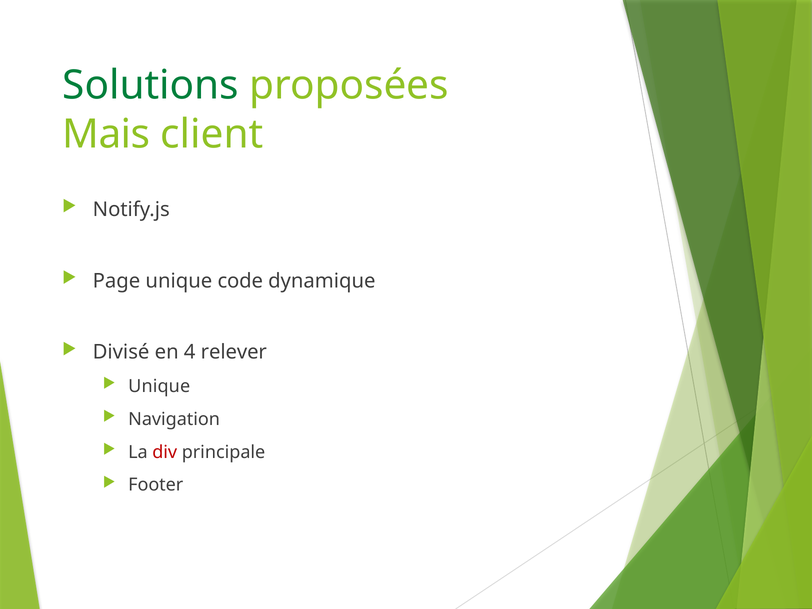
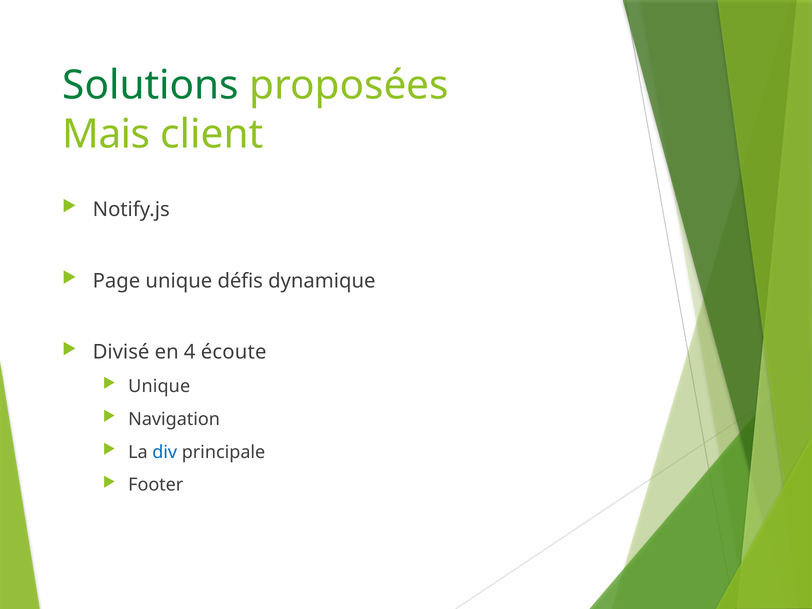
code: code -> défis
relever: relever -> écoute
div colour: red -> blue
